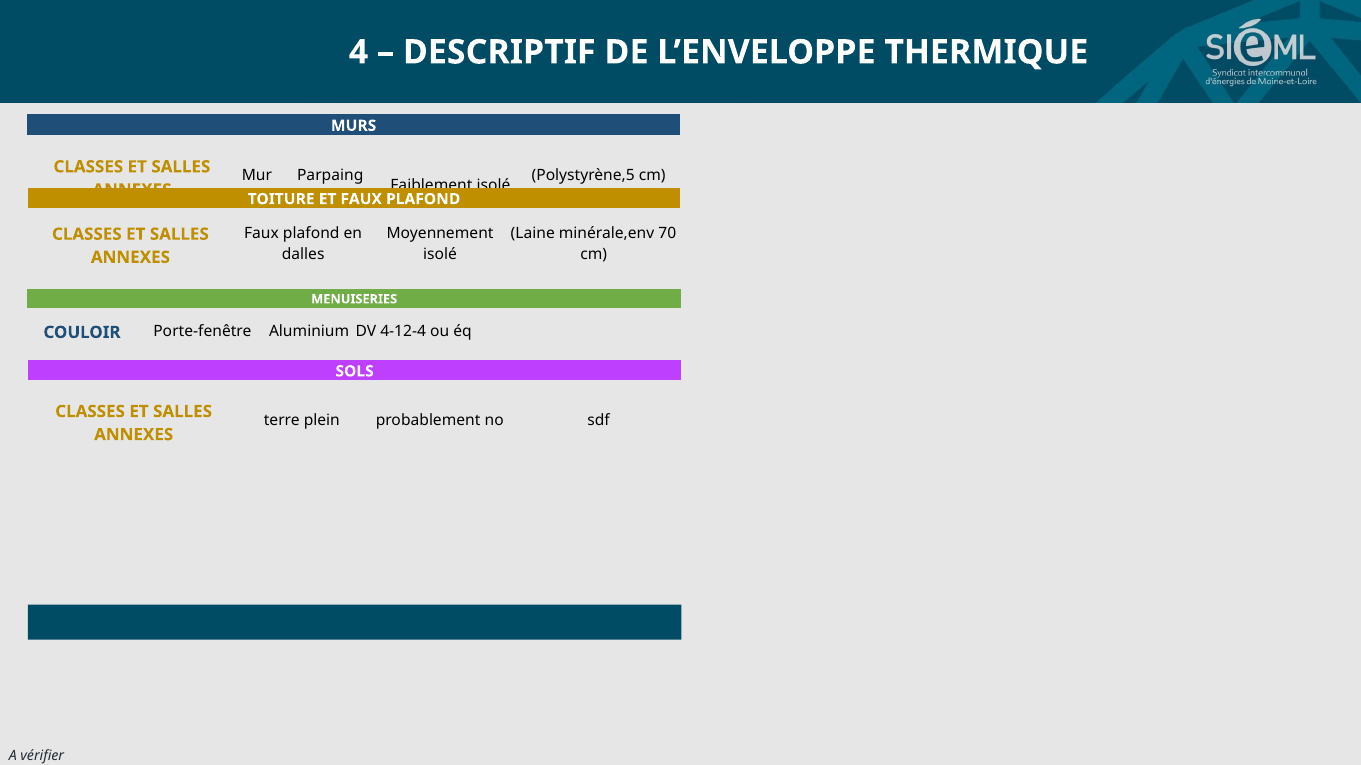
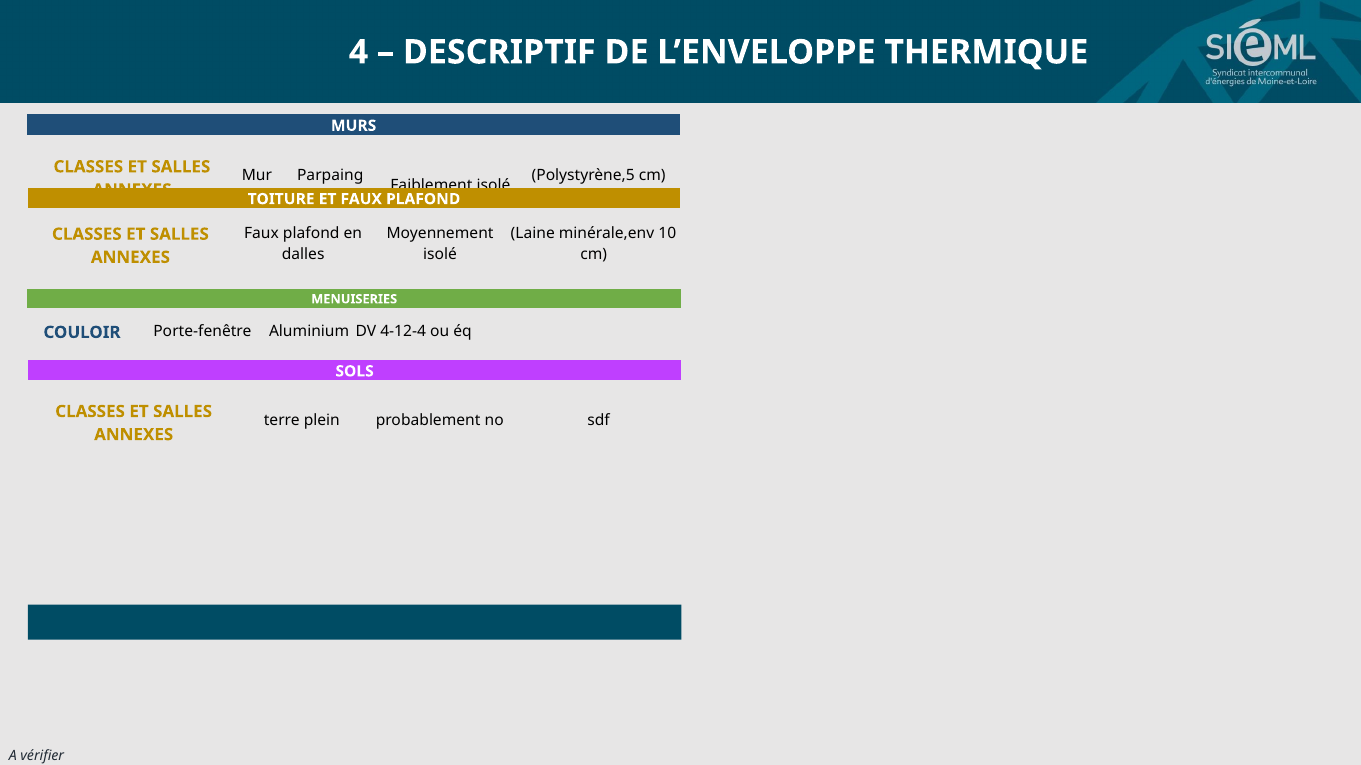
70: 70 -> 10
